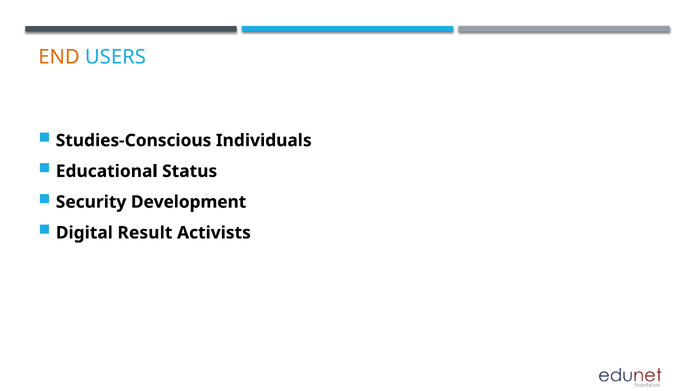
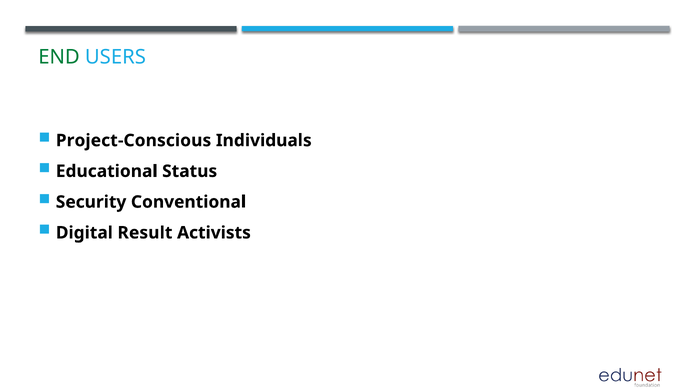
END colour: orange -> green
Studies-Conscious: Studies-Conscious -> Project-Conscious
Development: Development -> Conventional
